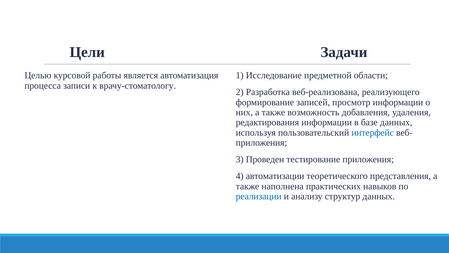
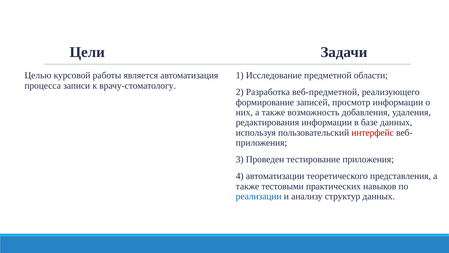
веб-реализована: веб-реализована -> веб-предметной
интерфейс colour: blue -> red
наполнена: наполнена -> тестовыми
